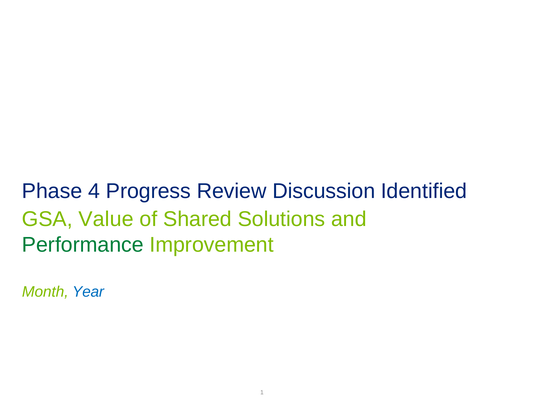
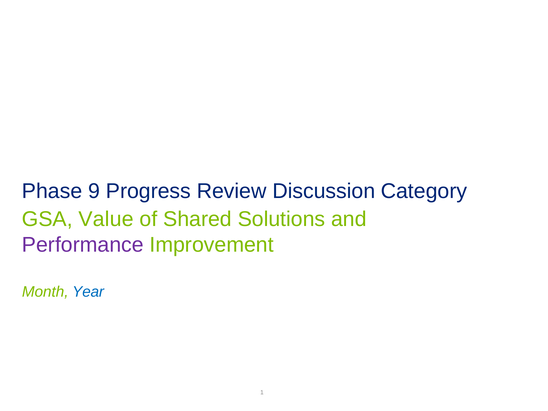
4: 4 -> 9
Identified: Identified -> Category
Performance colour: green -> purple
